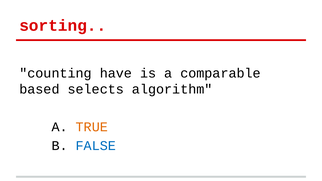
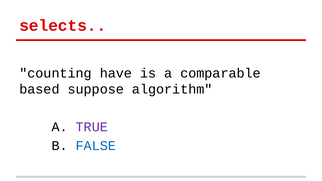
sorting: sorting -> selects
selects: selects -> suppose
TRUE colour: orange -> purple
